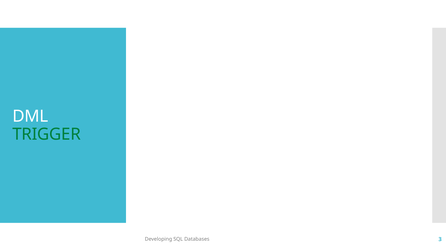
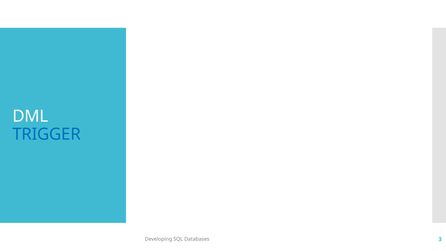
TRIGGER colour: green -> blue
